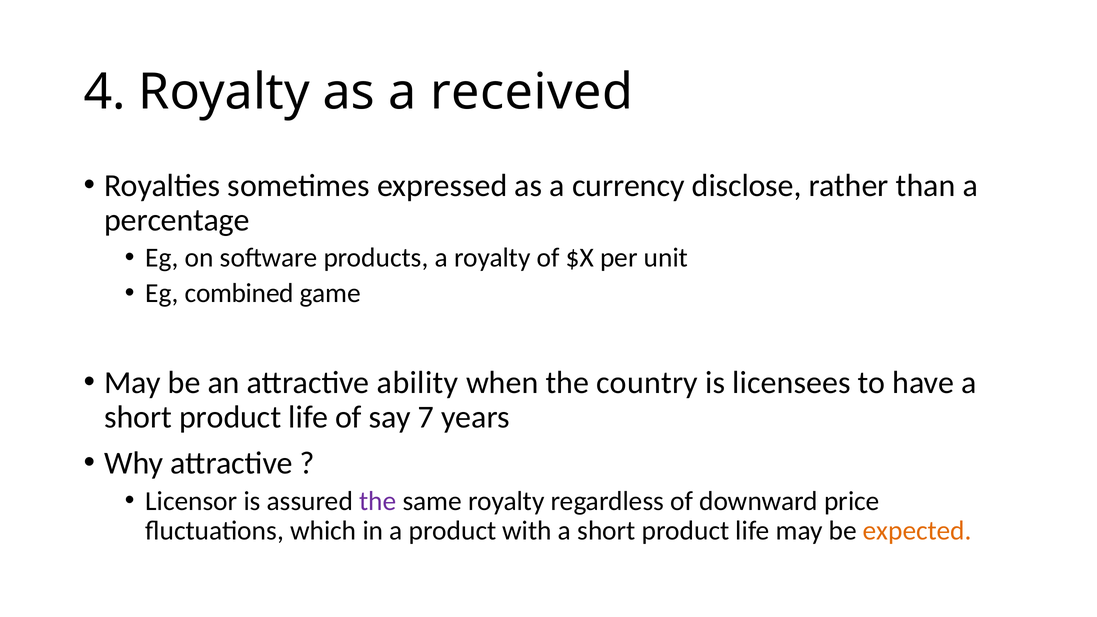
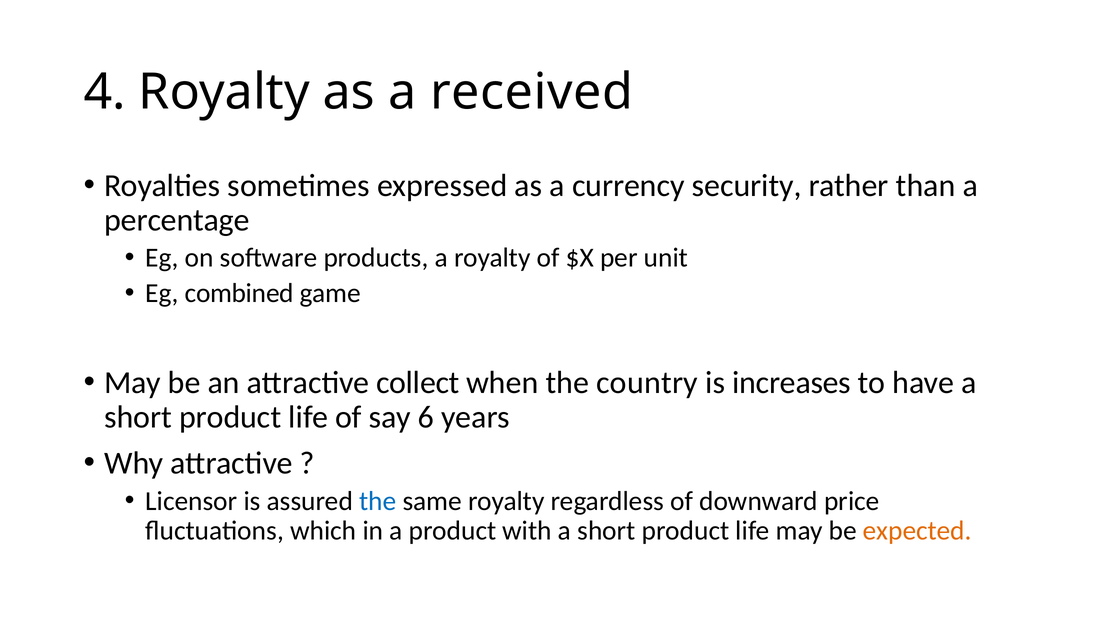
disclose: disclose -> security
ability: ability -> collect
licensees: licensees -> increases
7: 7 -> 6
the at (378, 501) colour: purple -> blue
